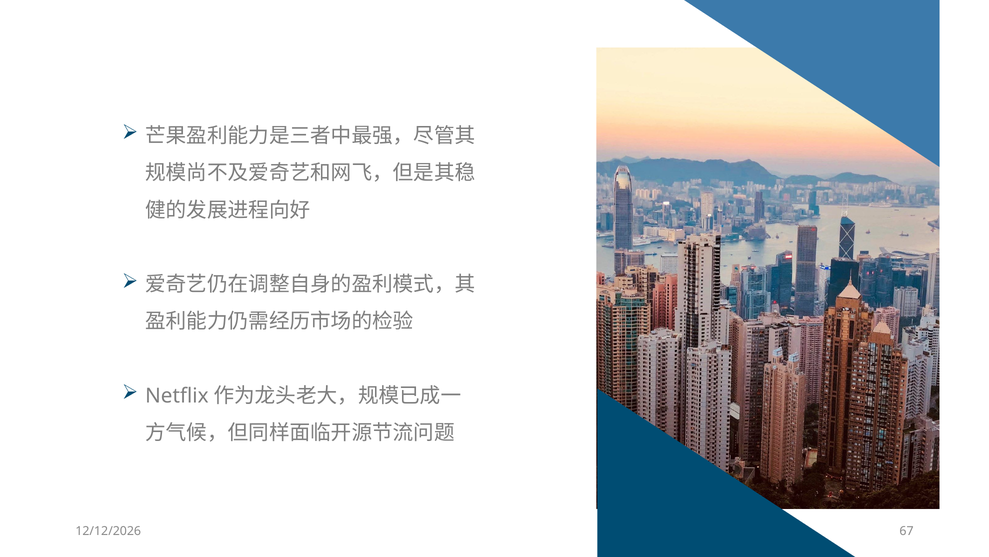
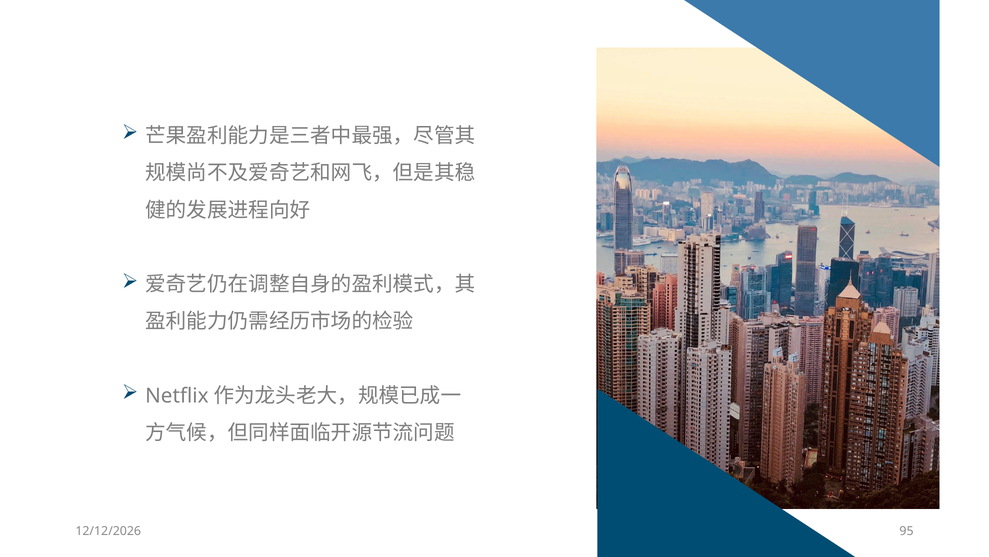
67: 67 -> 95
